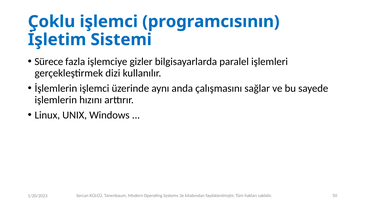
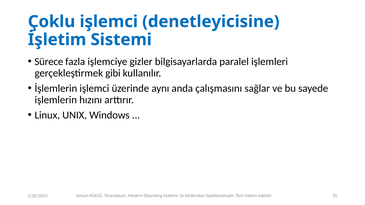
programcısının: programcısının -> denetleyicisine
dizi: dizi -> gibi
